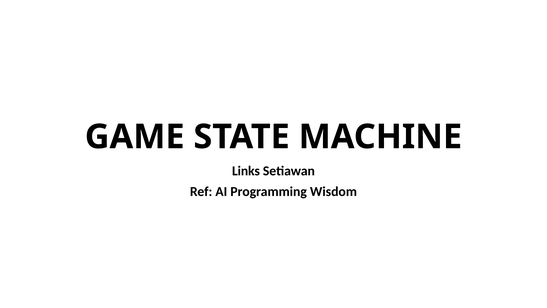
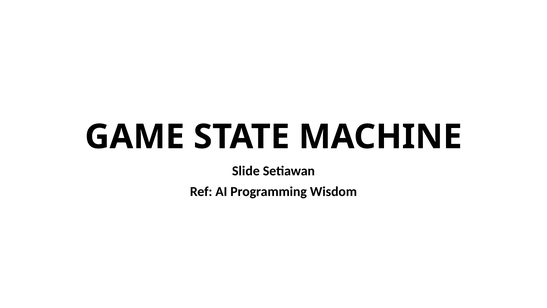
Links: Links -> Slide
